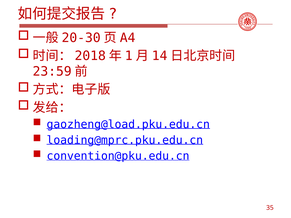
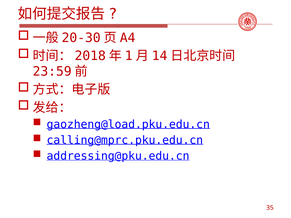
loading@mprc.pku.edu.cn: loading@mprc.pku.edu.cn -> calling@mprc.pku.edu.cn
convention@pku.edu.cn: convention@pku.edu.cn -> addressing@pku.edu.cn
